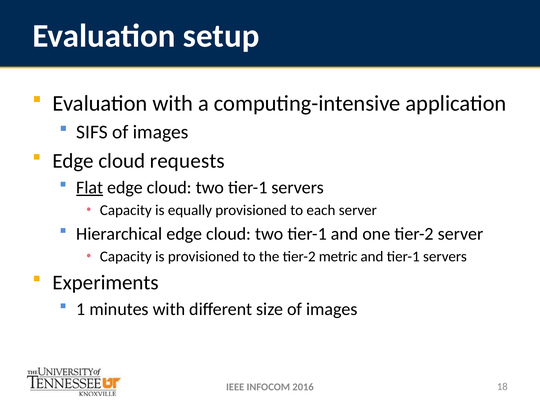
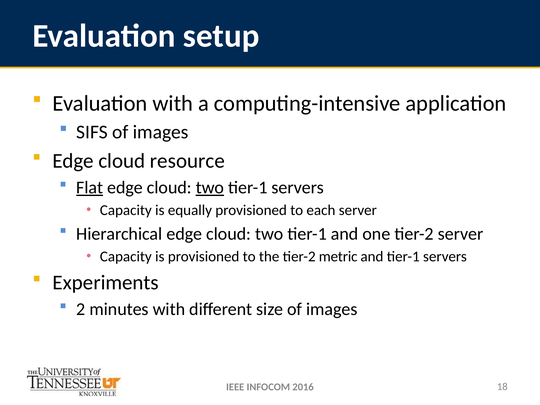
requests: requests -> resource
two at (210, 188) underline: none -> present
1: 1 -> 2
